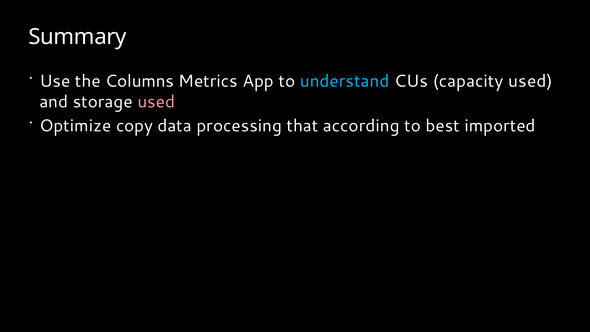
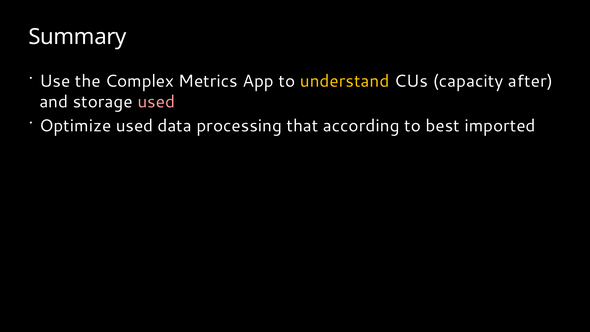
Columns: Columns -> Complex
understand colour: light blue -> yellow
capacity used: used -> after
Optimize copy: copy -> used
